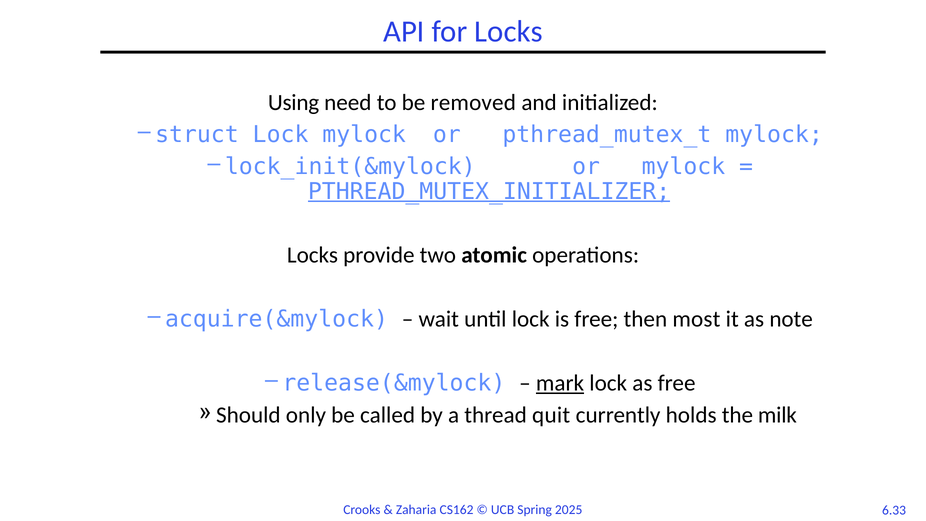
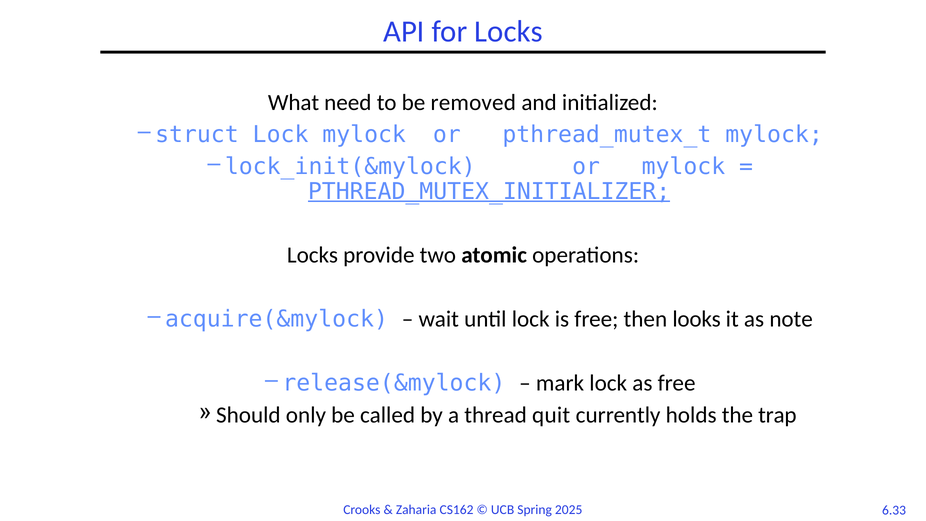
Using: Using -> What
most: most -> looks
mark underline: present -> none
milk: milk -> trap
